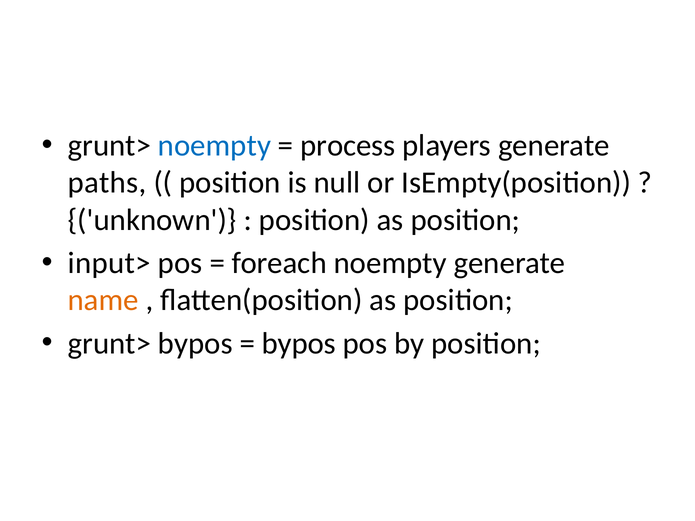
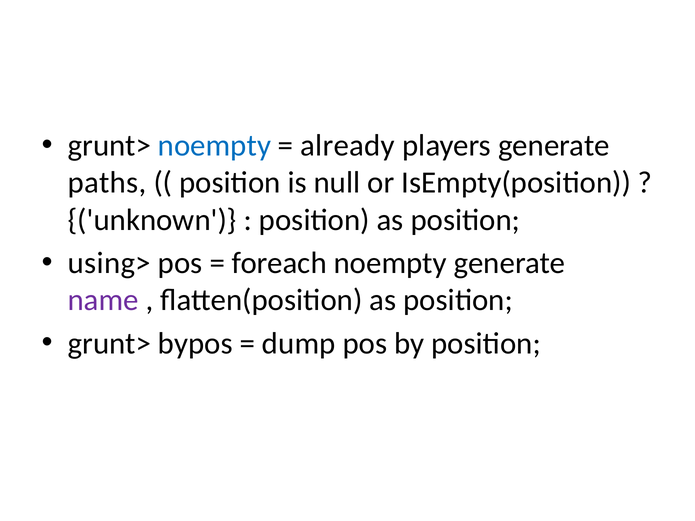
process: process -> already
input>: input> -> using>
name colour: orange -> purple
bypos at (299, 344): bypos -> dump
